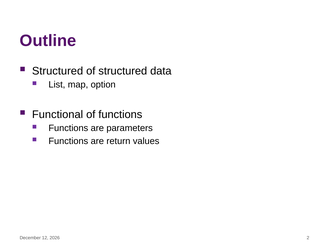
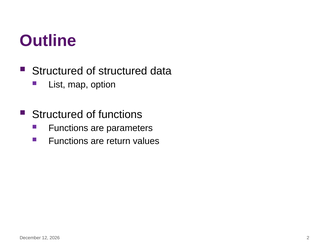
Functional at (58, 114): Functional -> Structured
